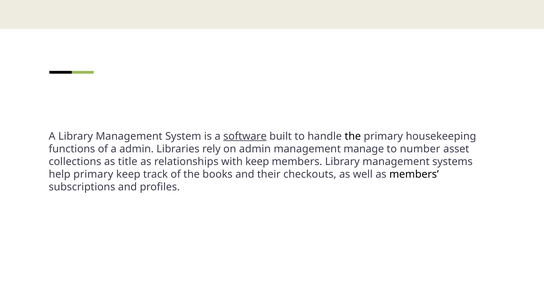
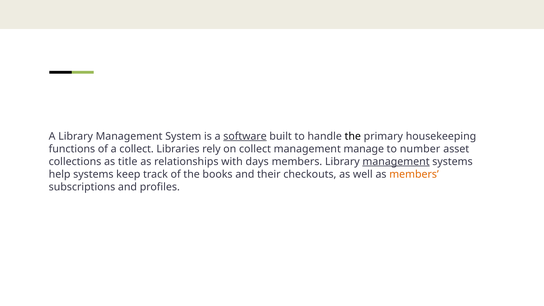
a admin: admin -> collect
on admin: admin -> collect
with keep: keep -> days
management at (396, 162) underline: none -> present
help primary: primary -> systems
members at (414, 174) colour: black -> orange
